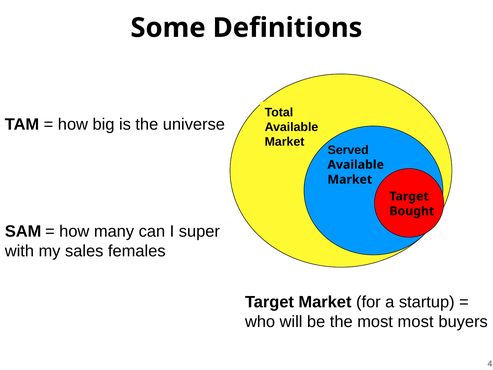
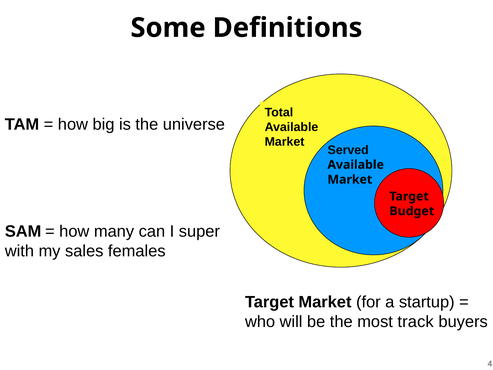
Bought: Bought -> Budget
most most: most -> track
